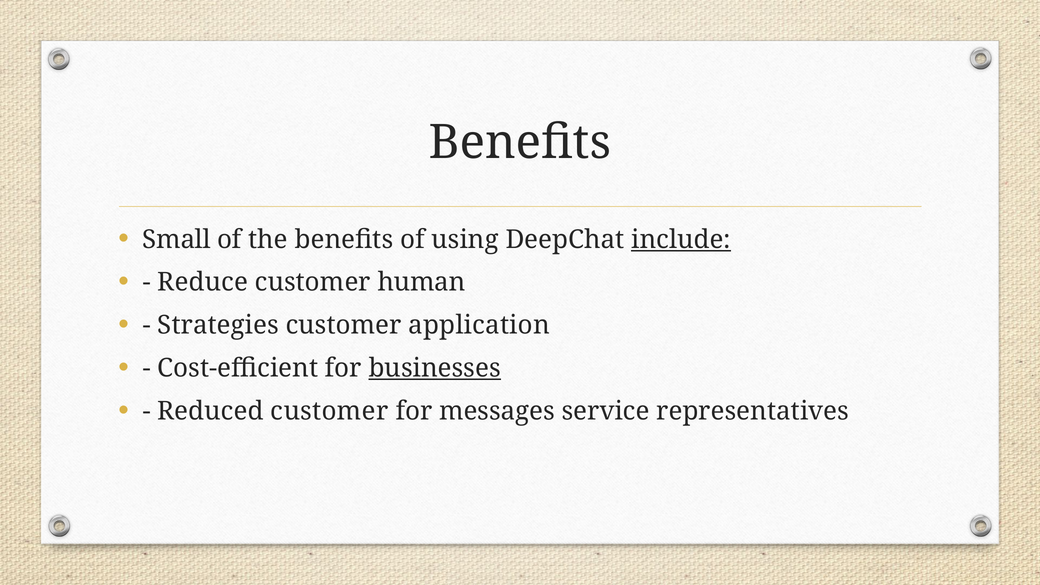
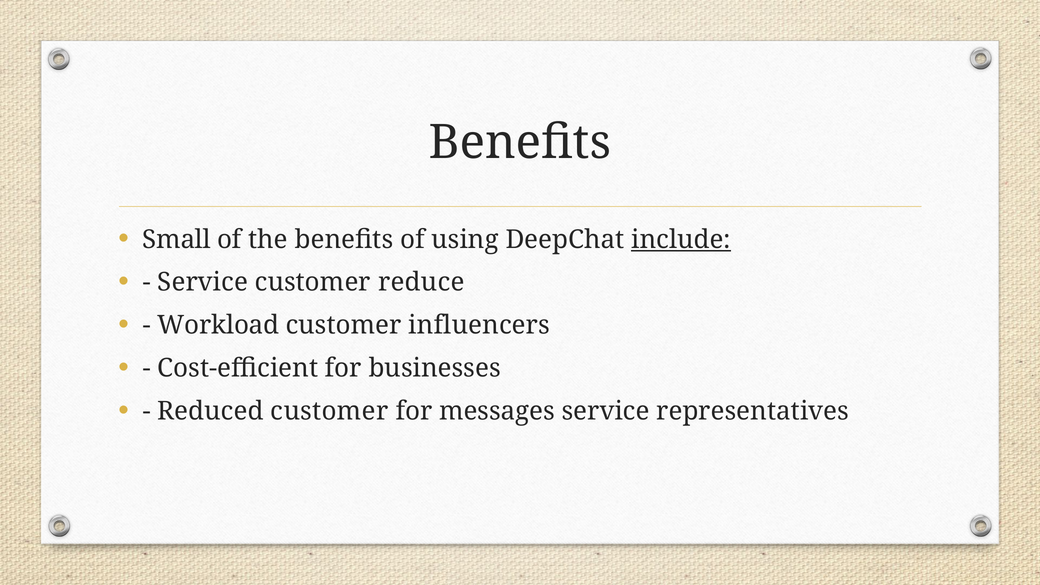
Reduce at (203, 282): Reduce -> Service
human: human -> reduce
Strategies: Strategies -> Workload
application: application -> influencers
businesses underline: present -> none
